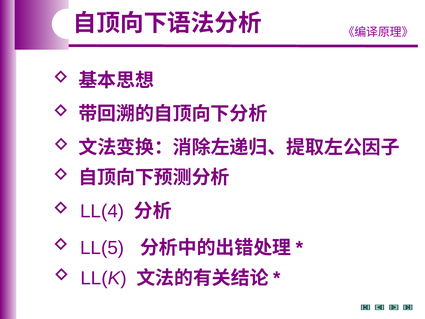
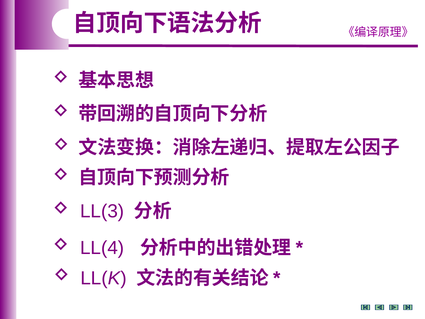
LL(4: LL(4 -> LL(3
LL(5: LL(5 -> LL(4
